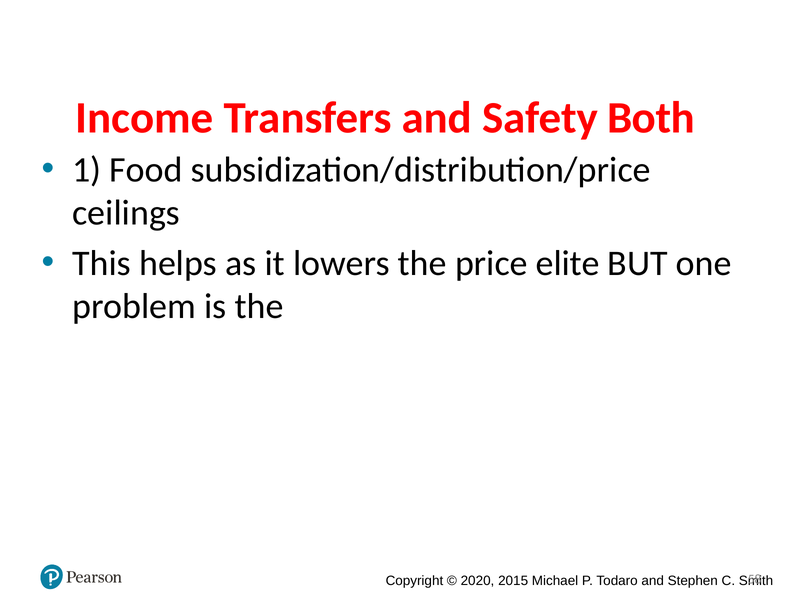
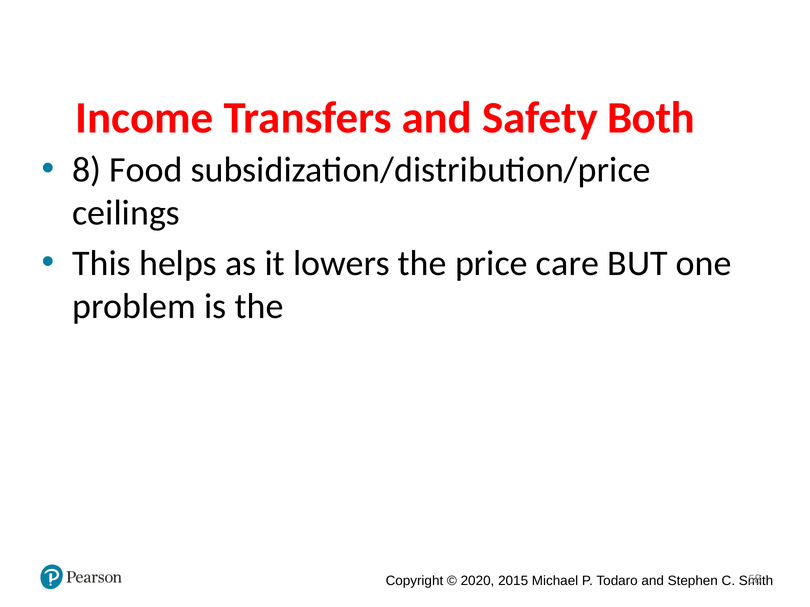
1: 1 -> 8
elite: elite -> care
